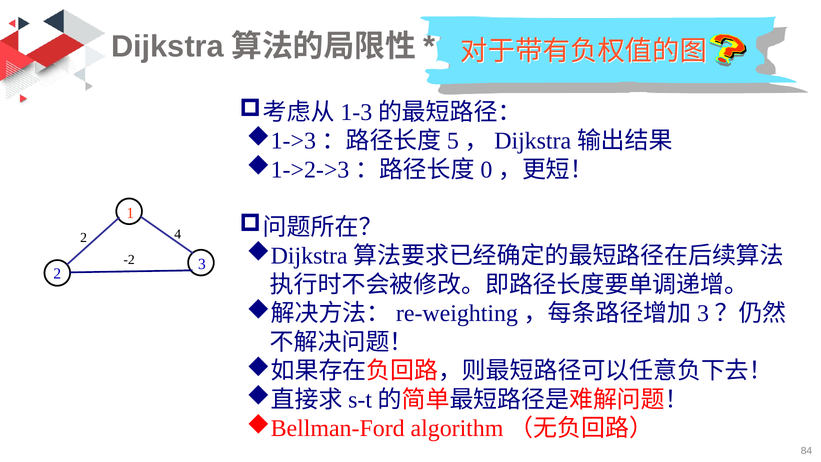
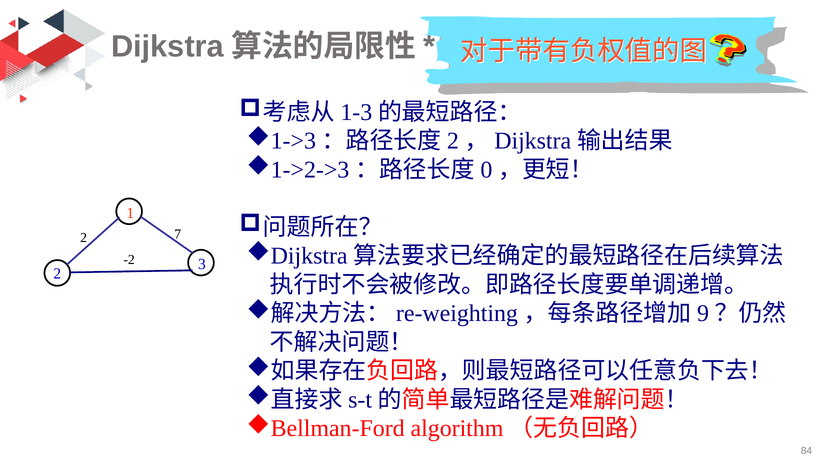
5 at (453, 141): 5 -> 2
4: 4 -> 7
3 at (703, 313): 3 -> 9
